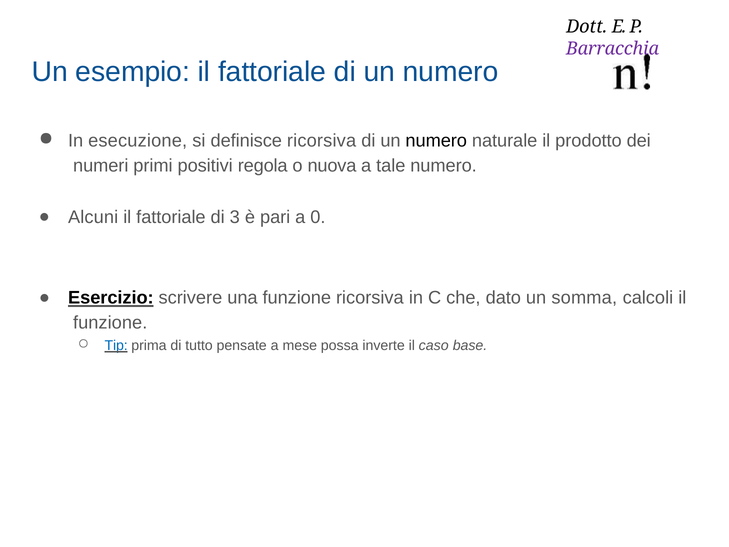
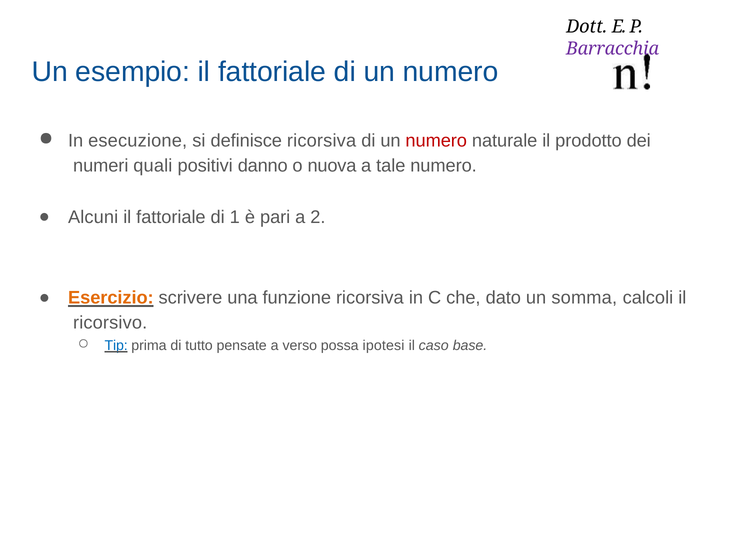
numero at (436, 141) colour: black -> red
primi: primi -> quali
regola: regola -> danno
3: 3 -> 1
0: 0 -> 2
Esercizio colour: black -> orange
funzione at (110, 323): funzione -> ricorsivo
mese: mese -> verso
inverte: inverte -> ipotesi
